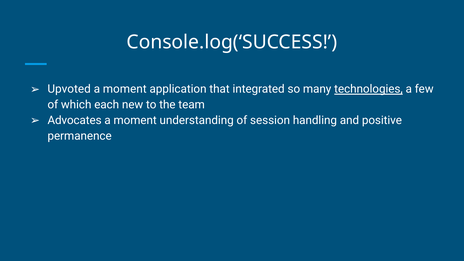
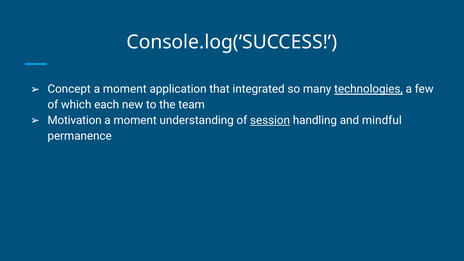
Upvoted: Upvoted -> Concept
Advocates: Advocates -> Motivation
session underline: none -> present
positive: positive -> mindful
